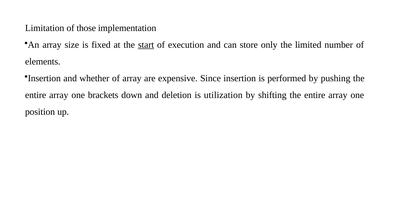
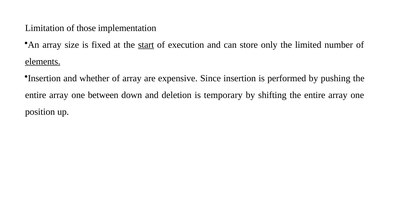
elements underline: none -> present
brackets: brackets -> between
utilization: utilization -> temporary
